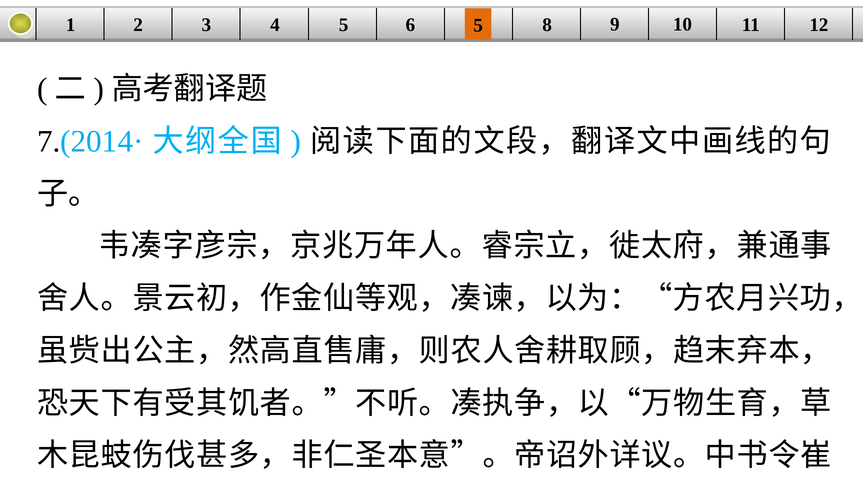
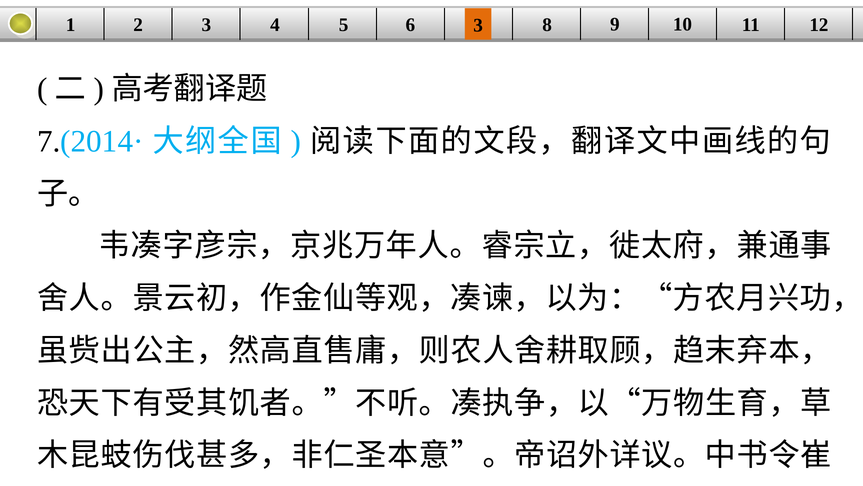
6 5: 5 -> 3
